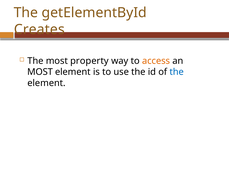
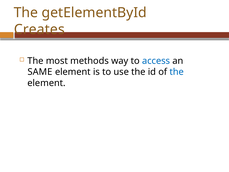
property: property -> methods
access colour: orange -> blue
MOST at (40, 72): MOST -> SAME
